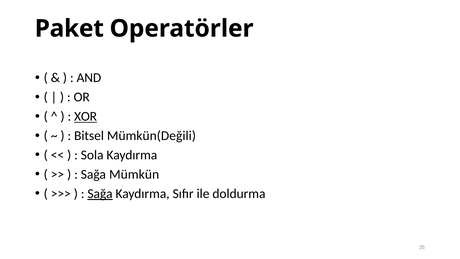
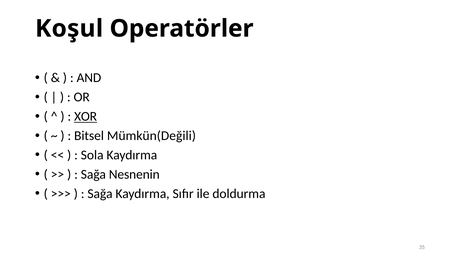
Paket: Paket -> Koşul
Mümkün: Mümkün -> Nesnenin
Sağa at (100, 193) underline: present -> none
